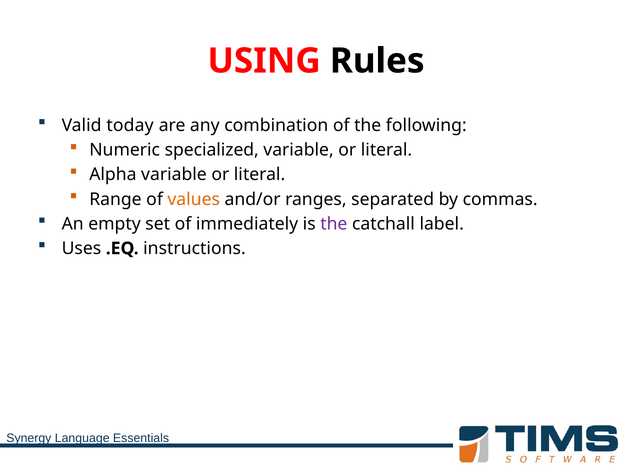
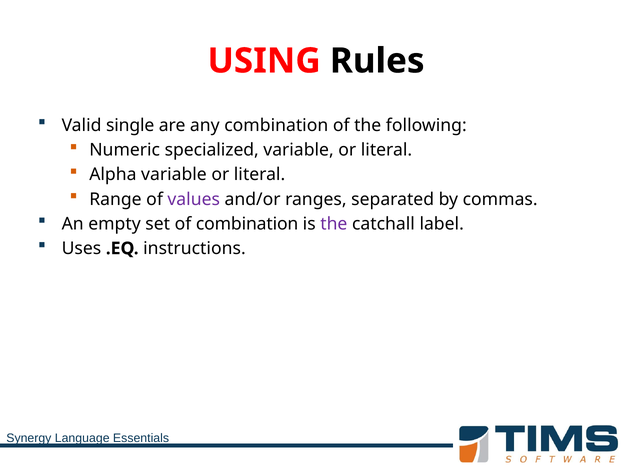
today: today -> single
values colour: orange -> purple
of immediately: immediately -> combination
